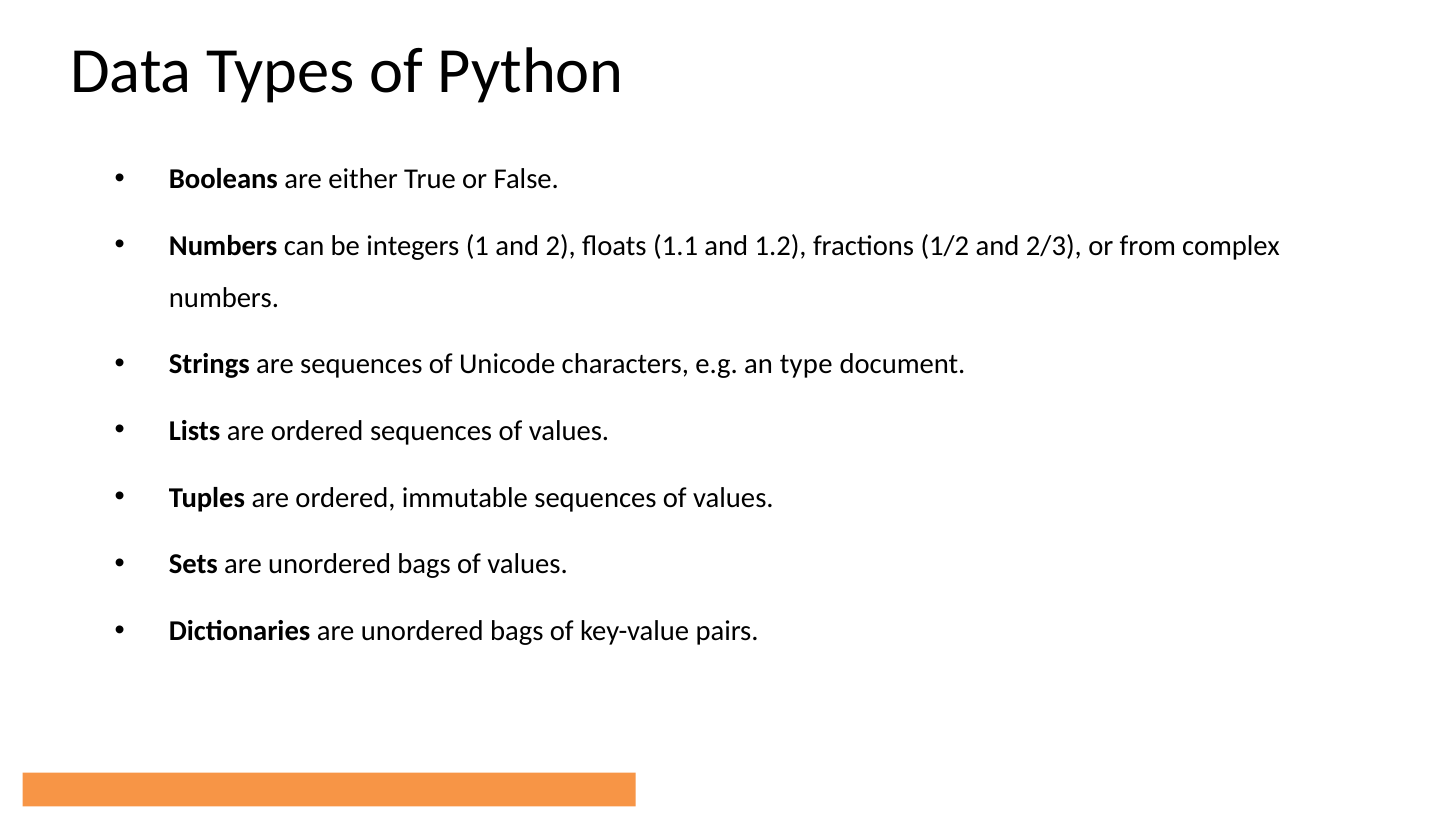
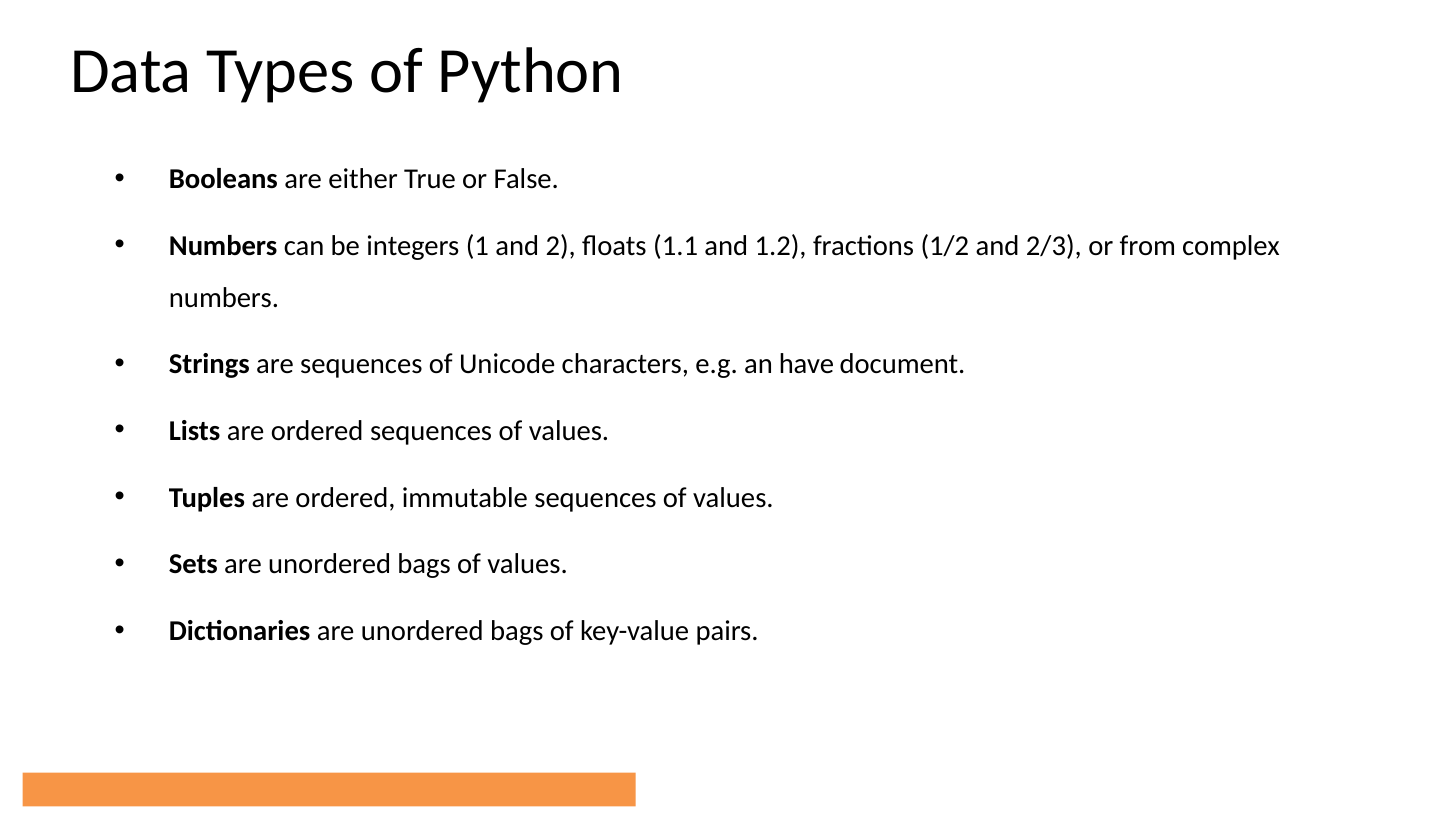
type: type -> have
